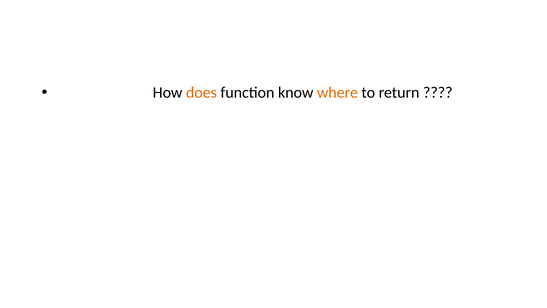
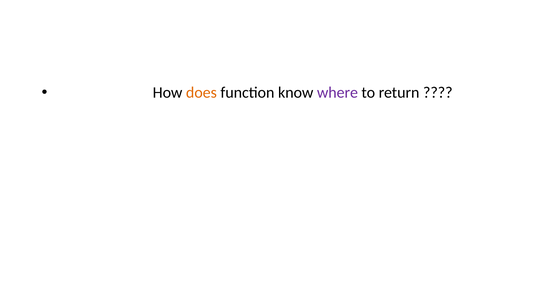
where colour: orange -> purple
